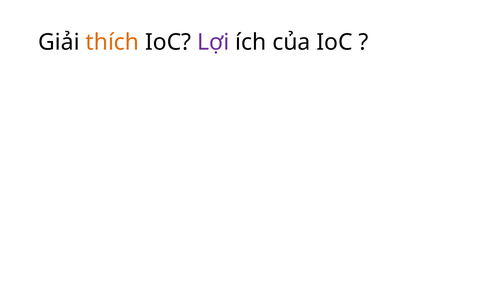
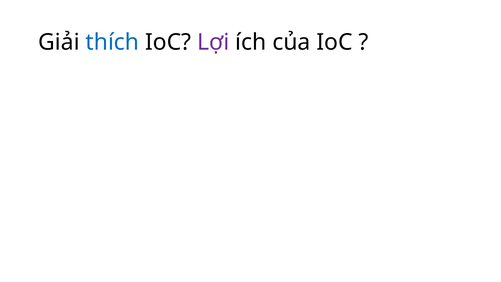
thích colour: orange -> blue
